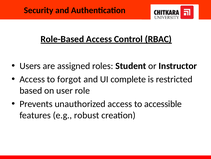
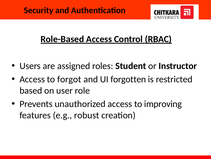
complete: complete -> forgotten
accessible: accessible -> improving
